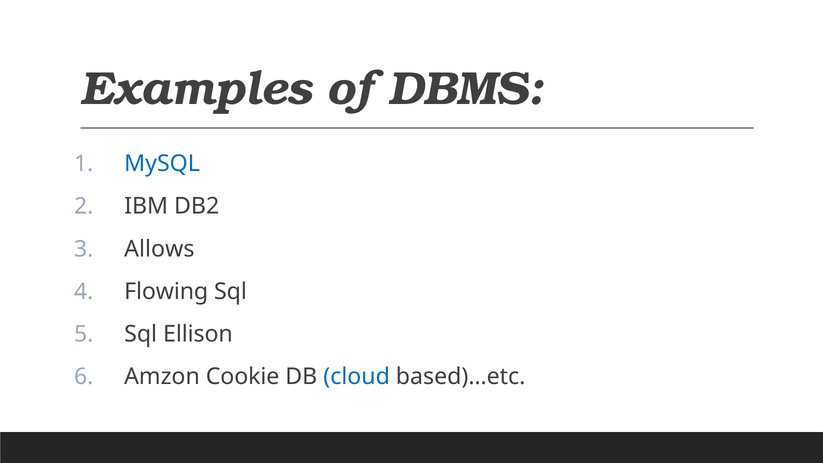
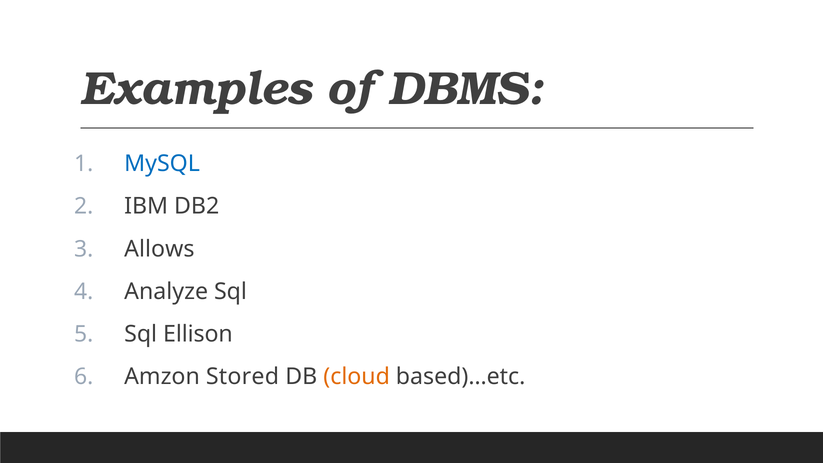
Flowing: Flowing -> Analyze
Cookie: Cookie -> Stored
cloud colour: blue -> orange
